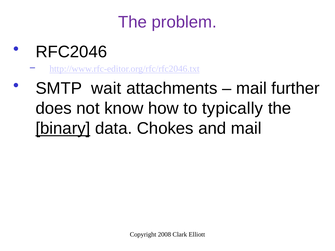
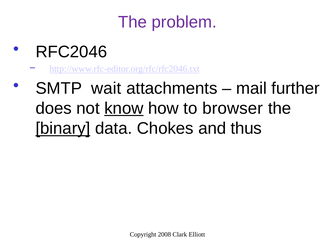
know underline: none -> present
typically: typically -> browser
and mail: mail -> thus
